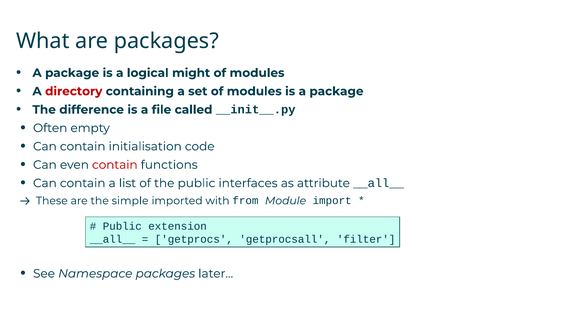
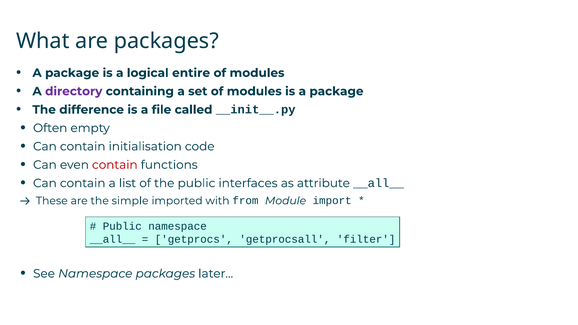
might: might -> entire
directory colour: red -> purple
Public extension: extension -> namespace
